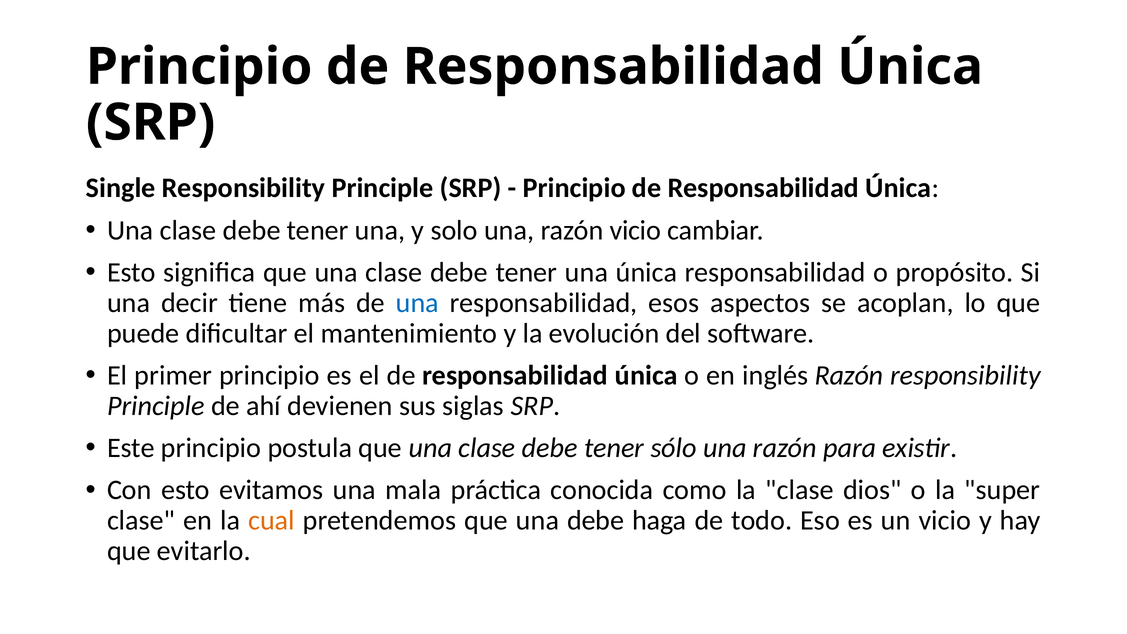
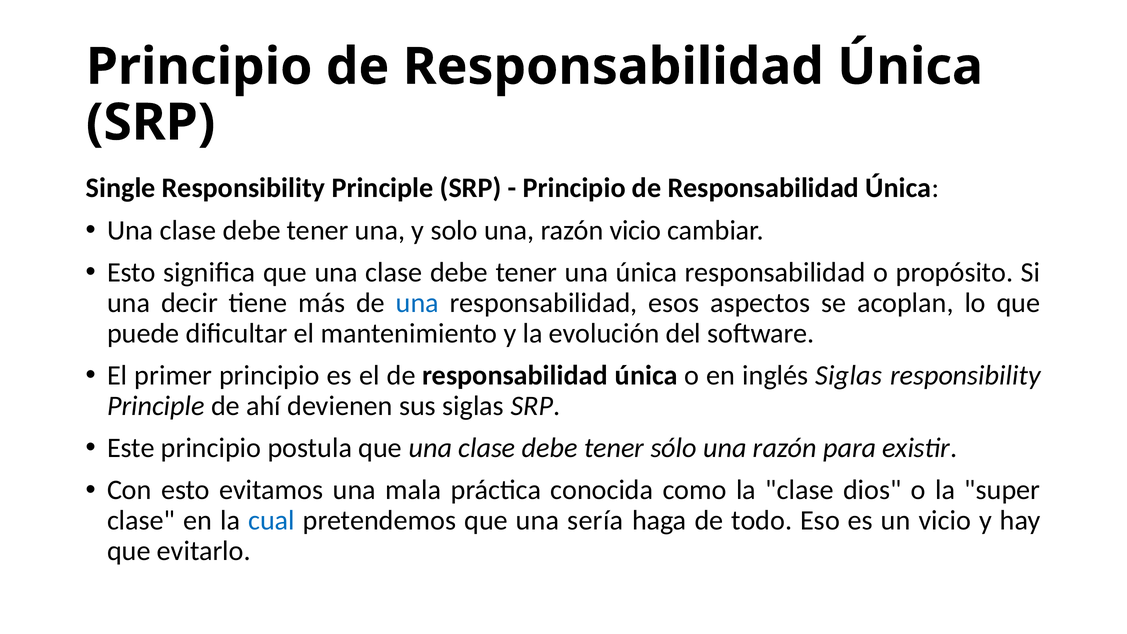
inglés Razón: Razón -> Siglas
cual colour: orange -> blue
una debe: debe -> sería
